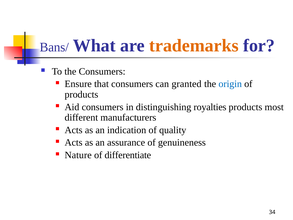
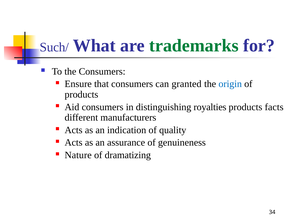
Bans/: Bans/ -> Such/
trademarks colour: orange -> green
most: most -> facts
differentiate: differentiate -> dramatizing
